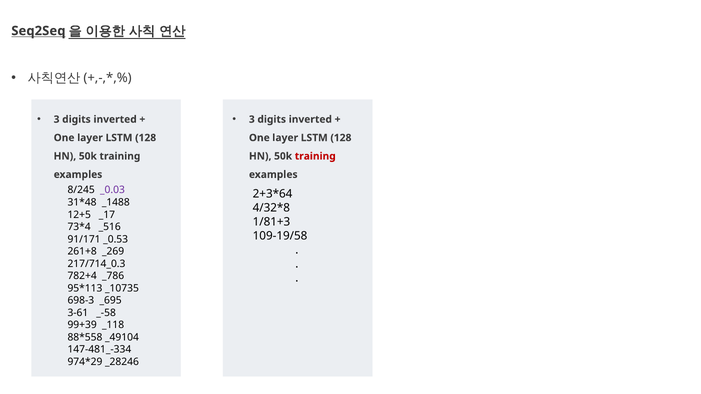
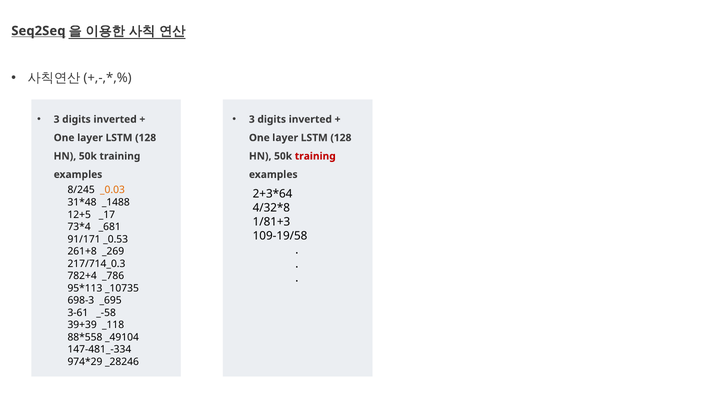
_0.03 colour: purple -> orange
_516: _516 -> _681
99+39: 99+39 -> 39+39
